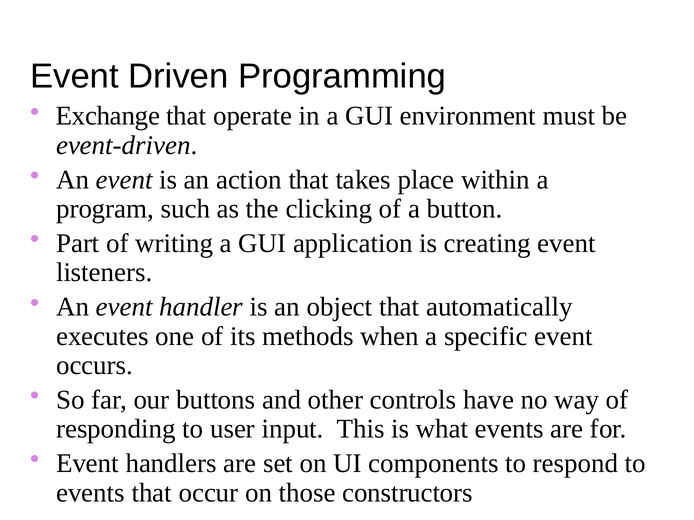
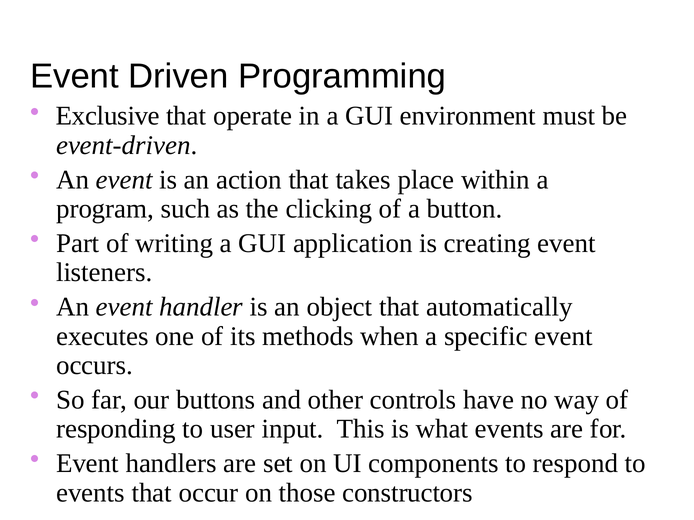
Exchange: Exchange -> Exclusive
